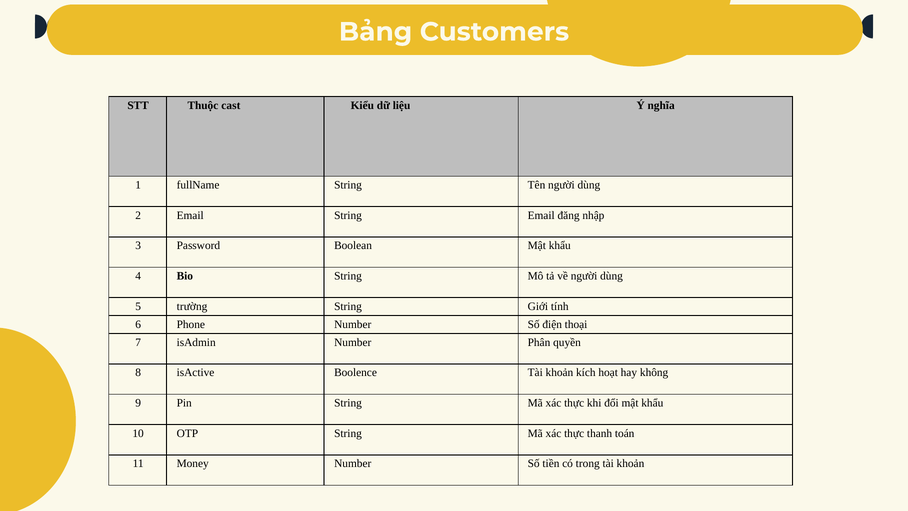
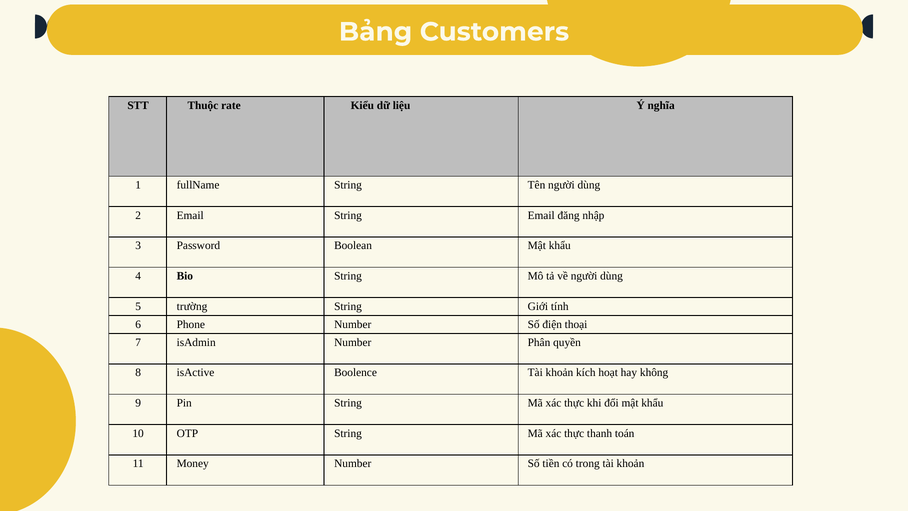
cast: cast -> rate
